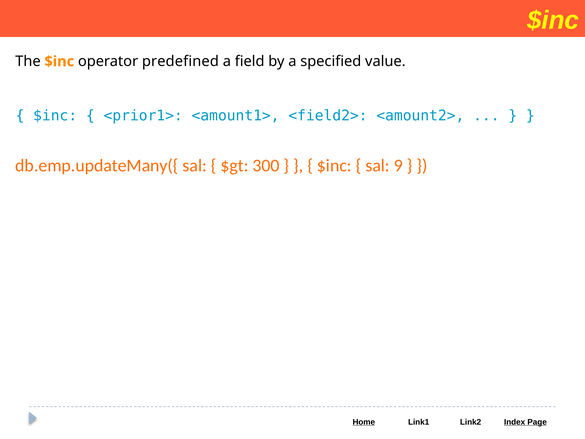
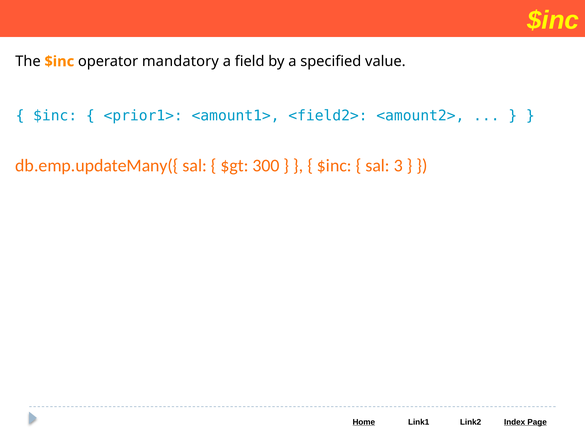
predefined: predefined -> mandatory
9: 9 -> 3
